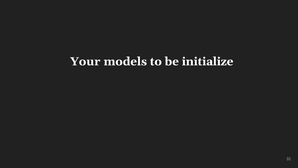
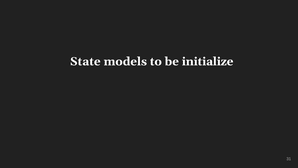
Your: Your -> State
